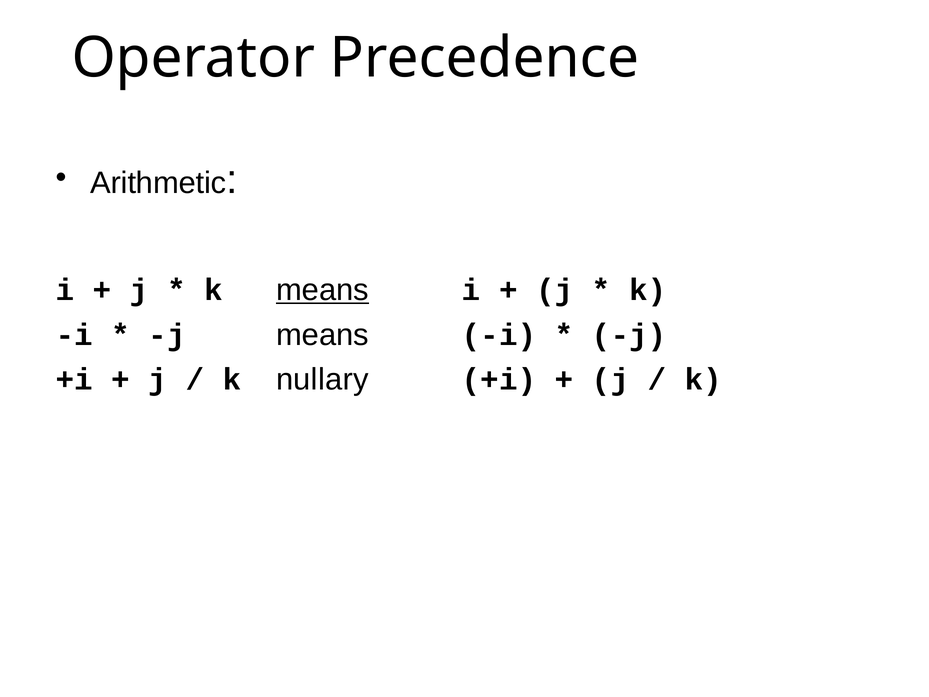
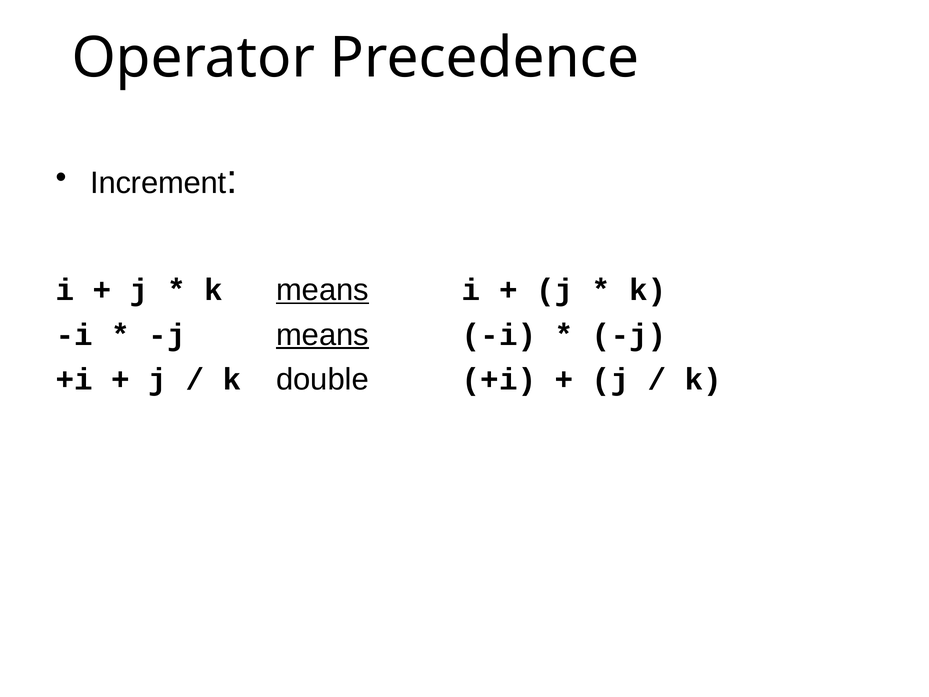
Arithmetic: Arithmetic -> Increment
means at (322, 335) underline: none -> present
nullary: nullary -> double
